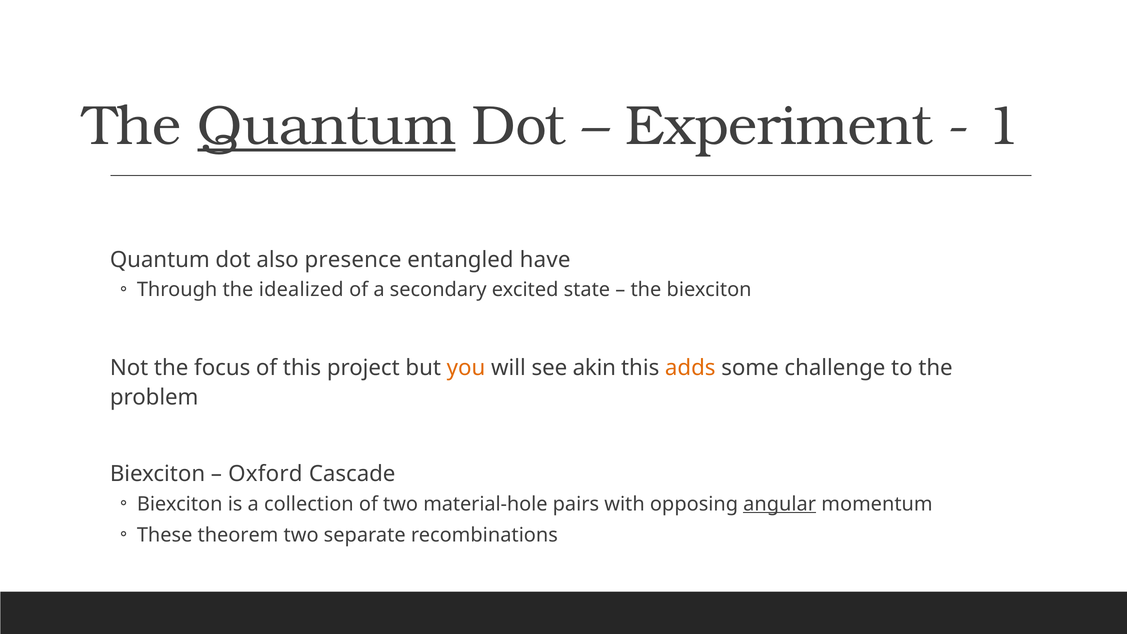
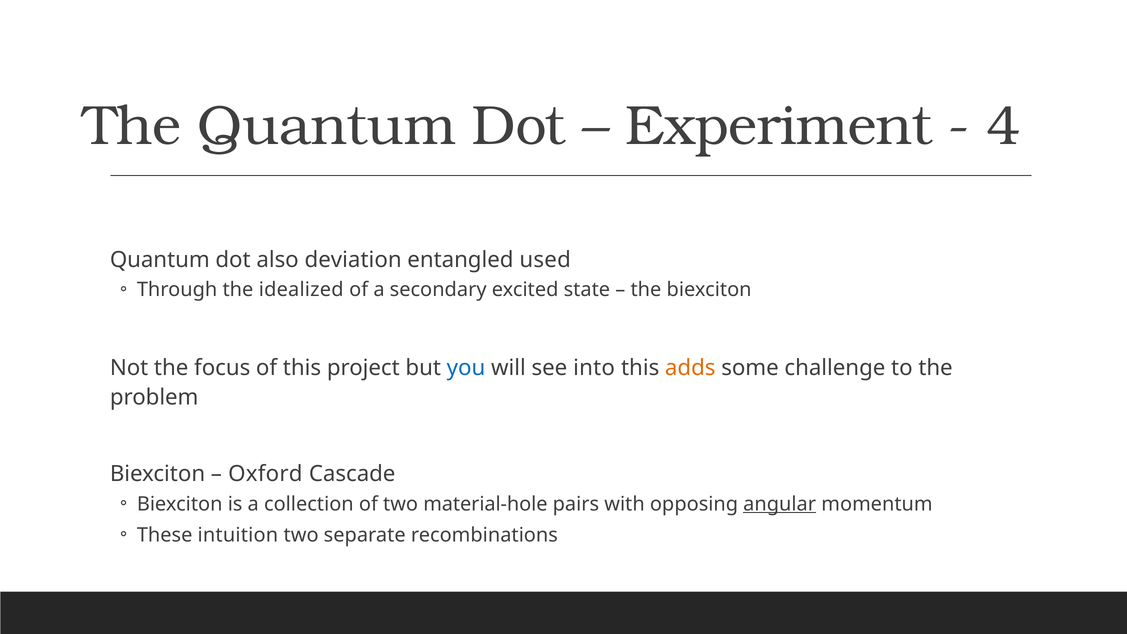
Quantum at (327, 126) underline: present -> none
1: 1 -> 4
presence: presence -> deviation
have: have -> used
you colour: orange -> blue
akin: akin -> into
theorem: theorem -> intuition
